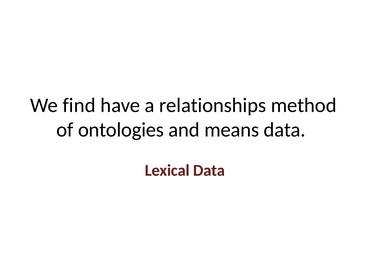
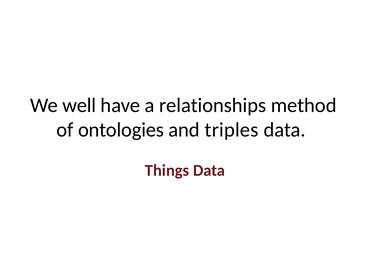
find: find -> well
means: means -> triples
Lexical: Lexical -> Things
